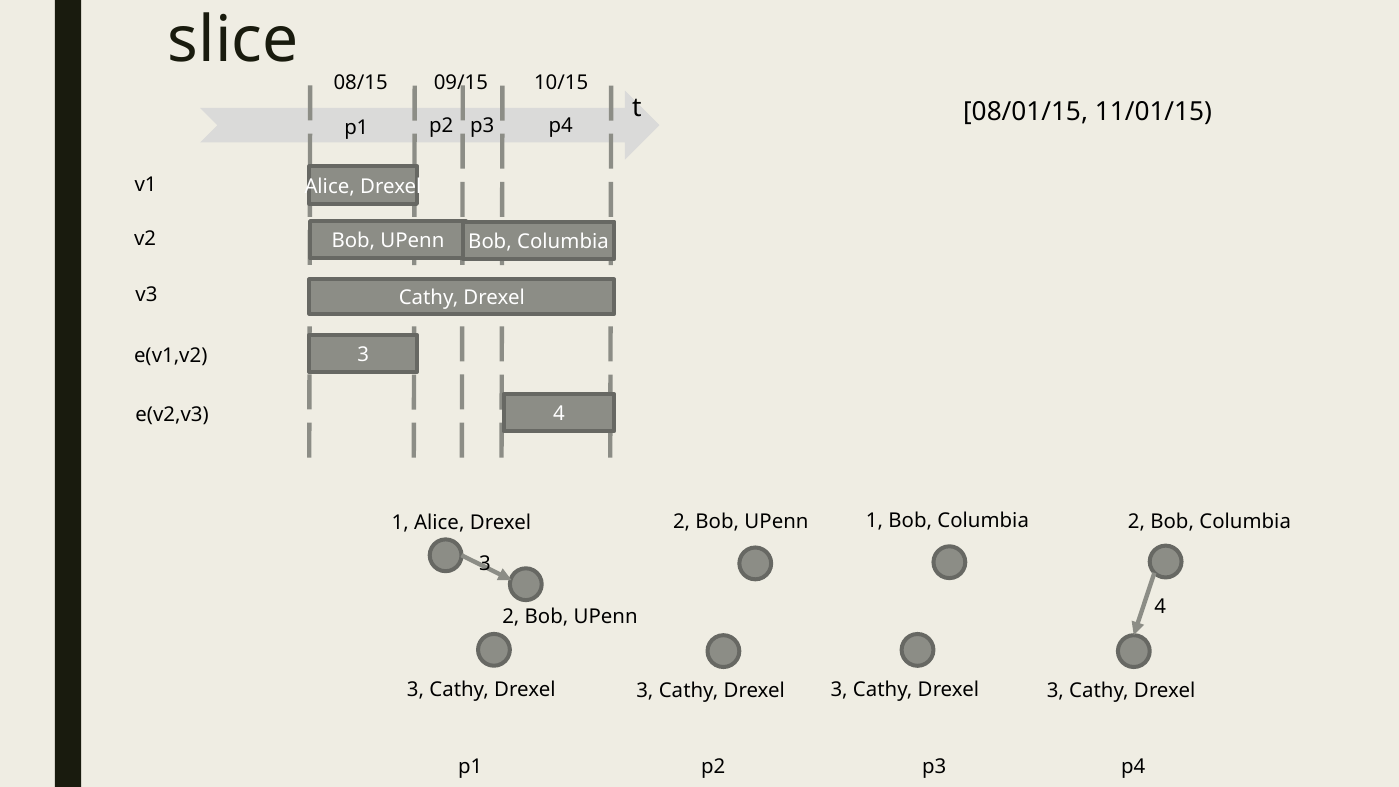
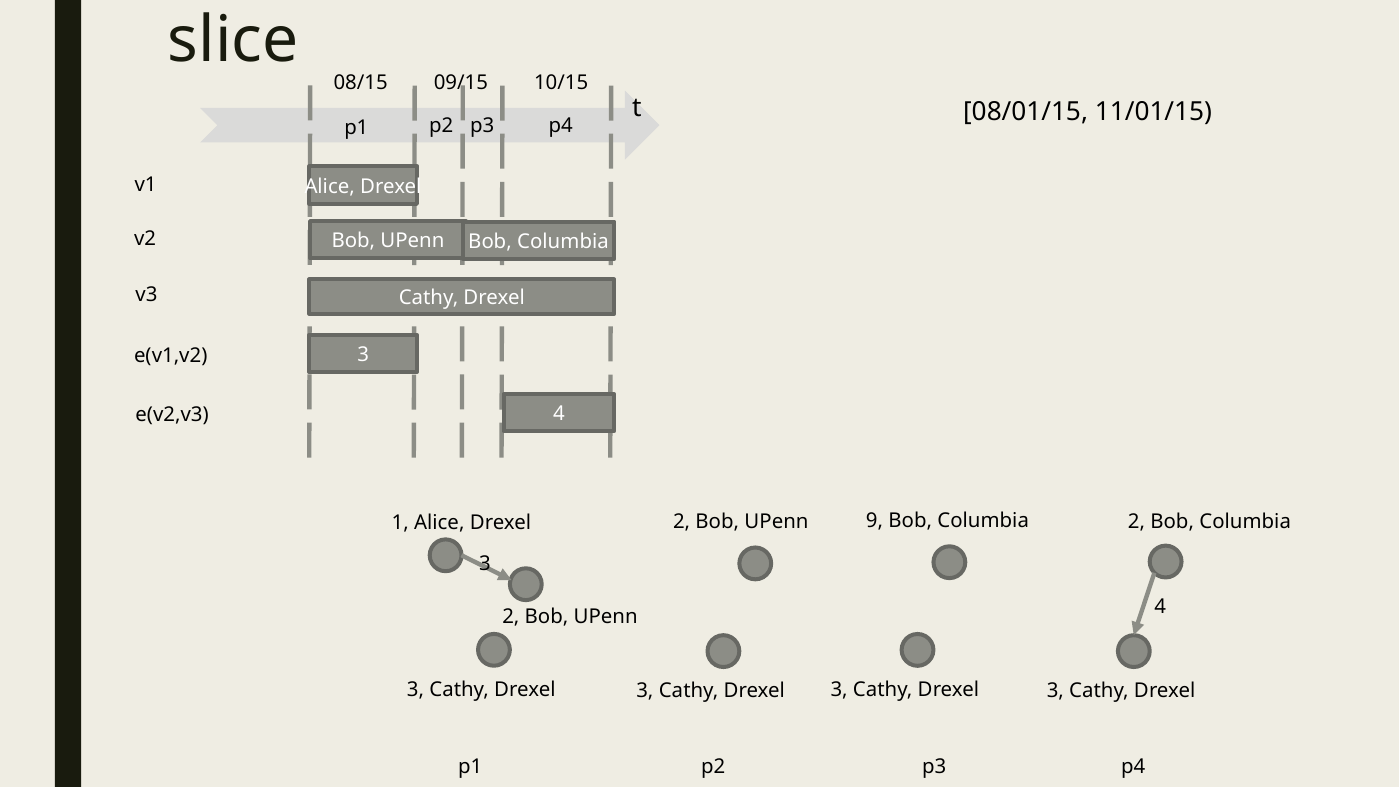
1 at (875, 521): 1 -> 9
